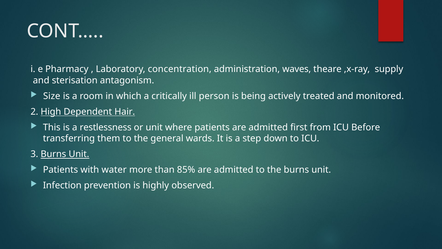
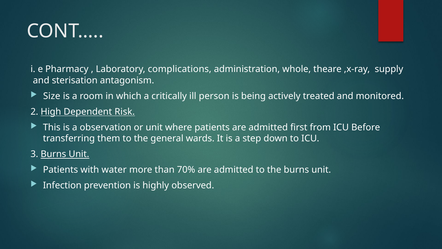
concentration: concentration -> complications
waves: waves -> whole
Hair: Hair -> Risk
restlessness: restlessness -> observation
85%: 85% -> 70%
